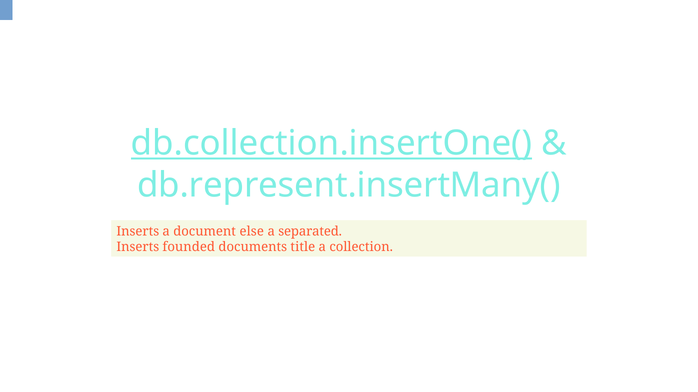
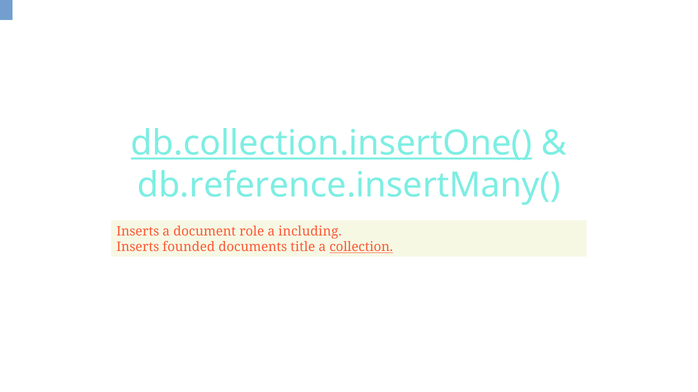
db.represent.insertMany(: db.represent.insertMany( -> db.reference.insertMany(
else: else -> role
separated: separated -> including
collection underline: none -> present
